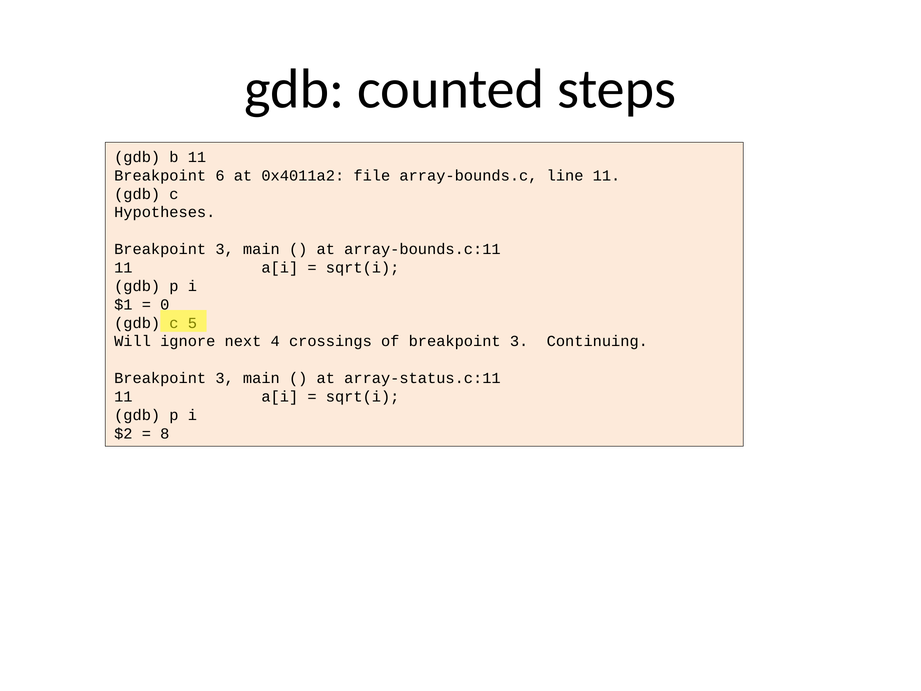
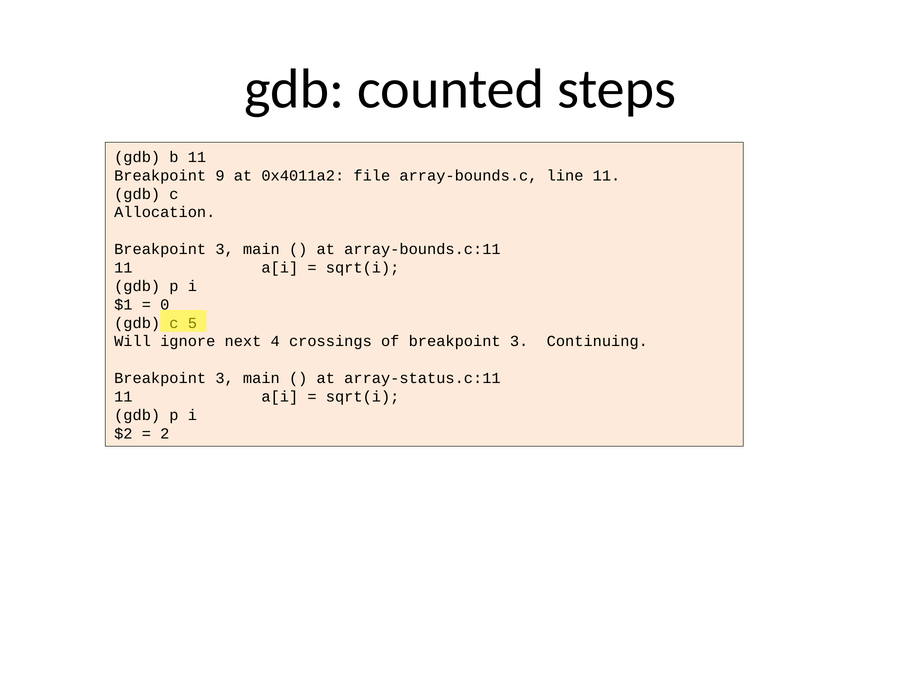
6: 6 -> 9
Hypotheses: Hypotheses -> Allocation
8: 8 -> 2
